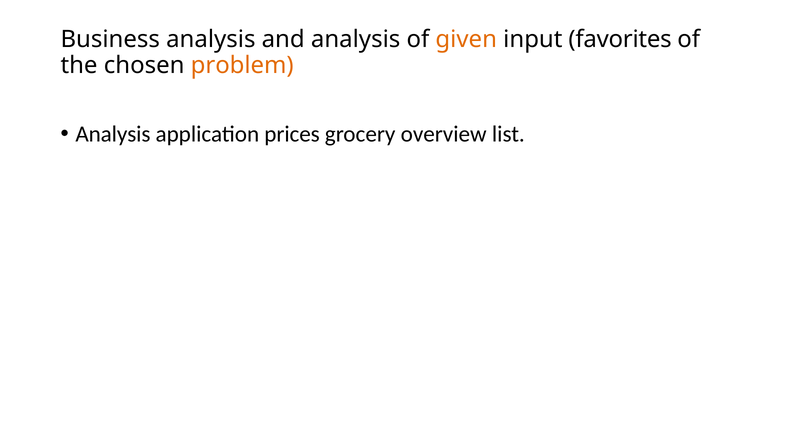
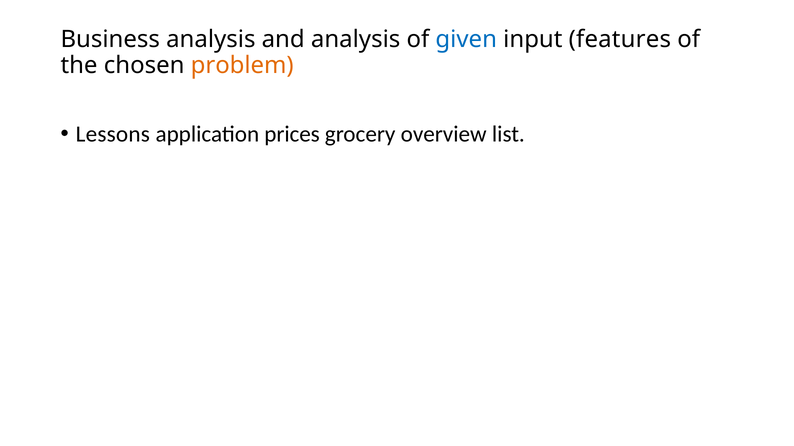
given colour: orange -> blue
favorites: favorites -> features
Analysis at (113, 134): Analysis -> Lessons
